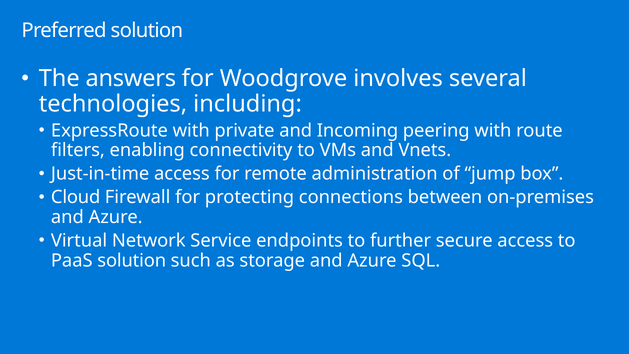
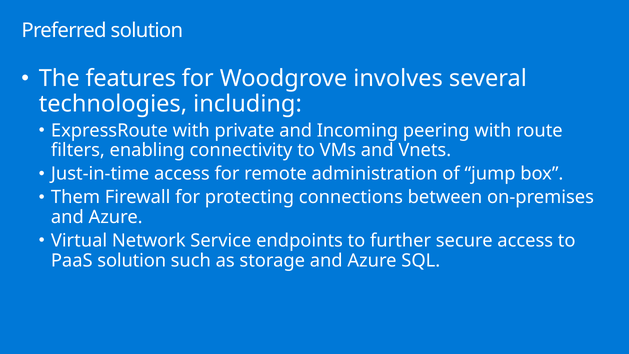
answers: answers -> features
Cloud: Cloud -> Them
